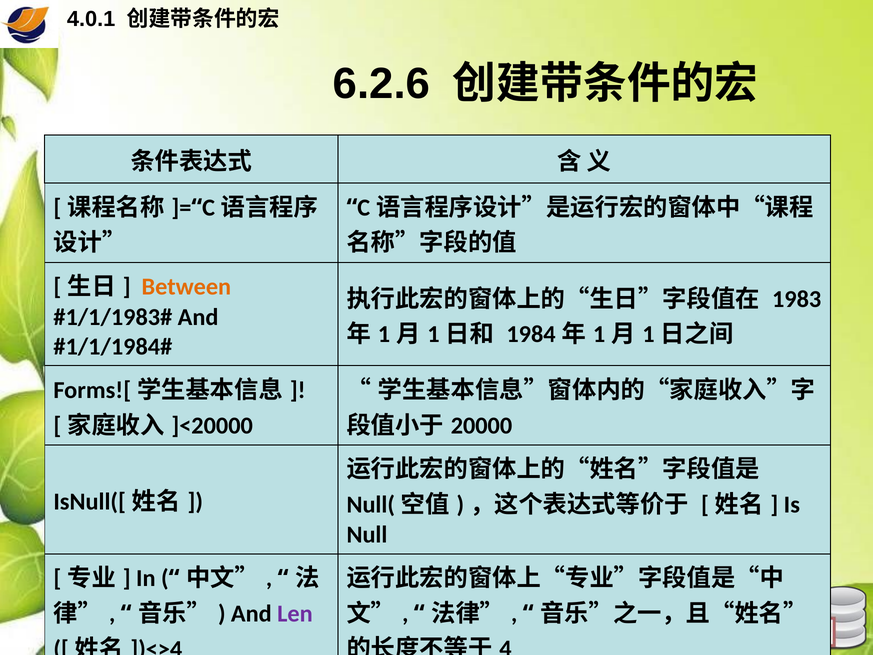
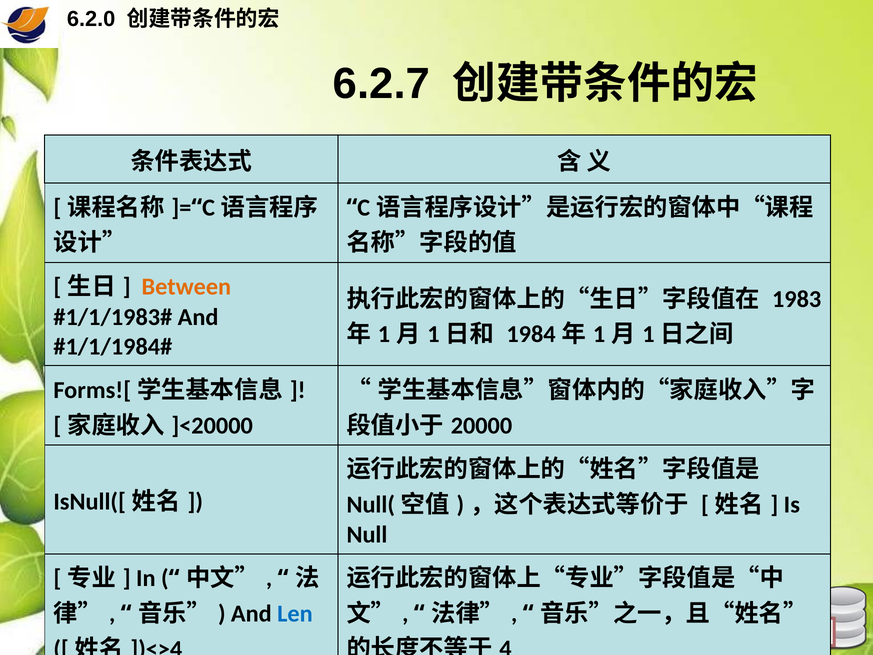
4.0.1: 4.0.1 -> 6.2.0
6.2.6: 6.2.6 -> 6.2.7
Len colour: purple -> blue
